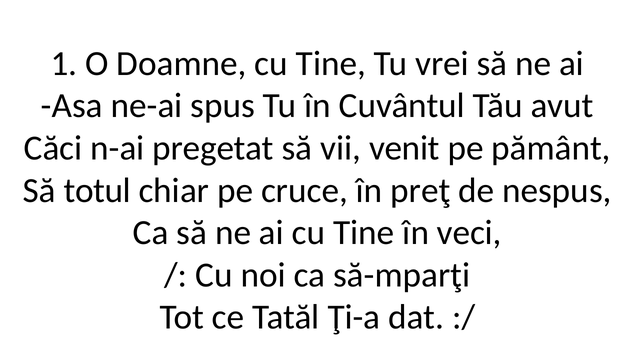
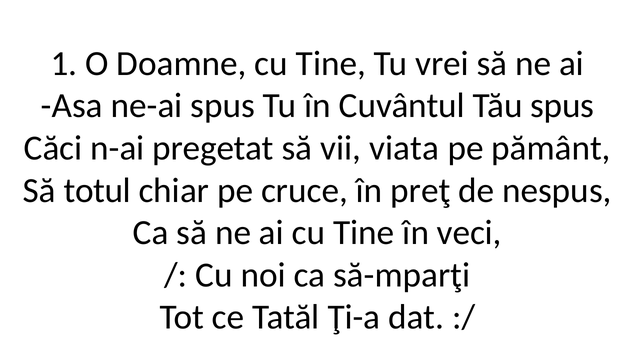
Tău avut: avut -> spus
venit: venit -> viata
